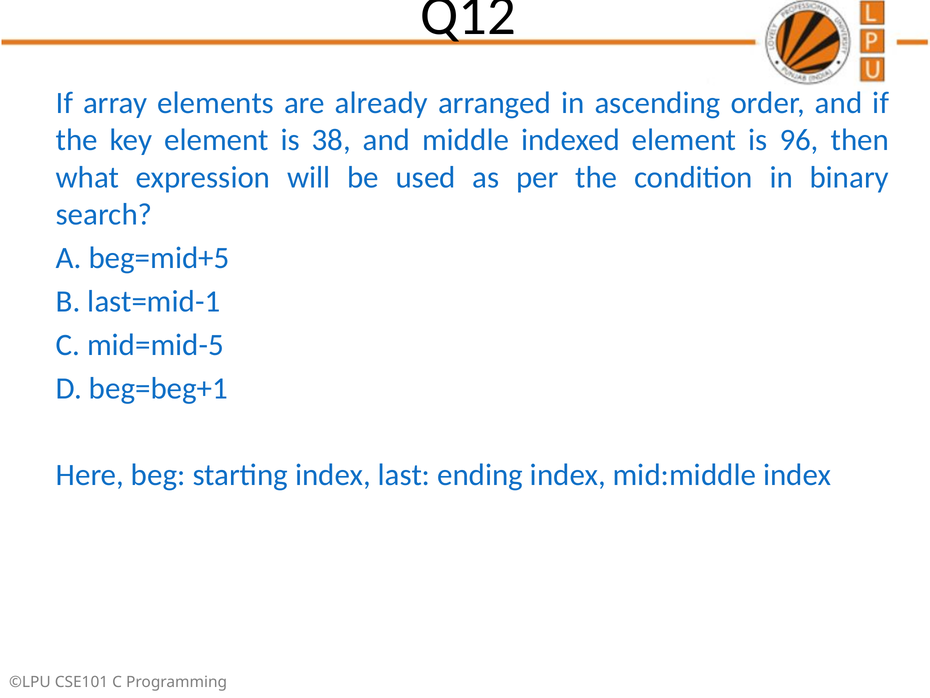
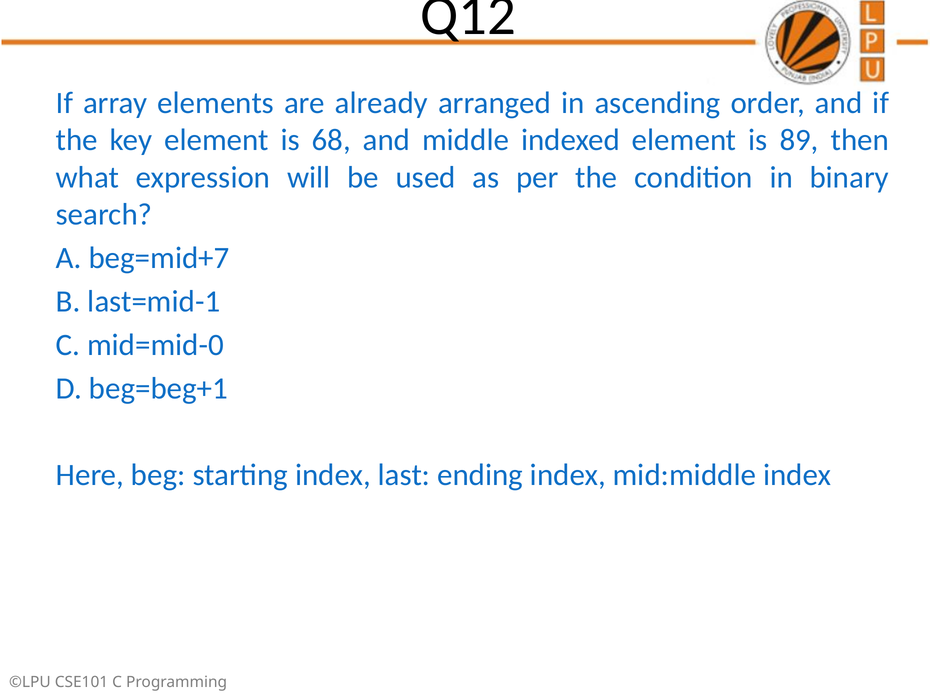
38: 38 -> 68
96: 96 -> 89
beg=mid+5: beg=mid+5 -> beg=mid+7
mid=mid-5: mid=mid-5 -> mid=mid-0
